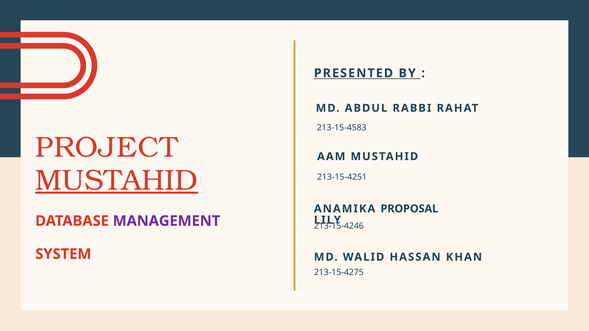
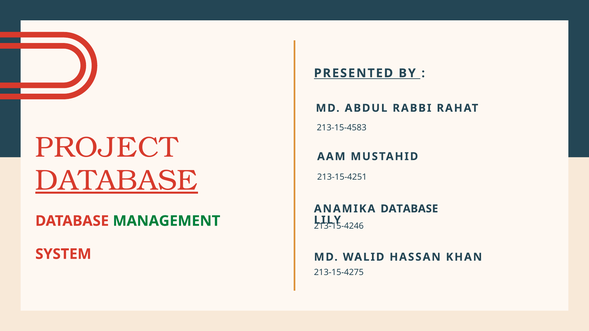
MUSTAHID at (117, 181): MUSTAHID -> DATABASE
ANAMIKA PROPOSAL: PROPOSAL -> DATABASE
MANAGEMENT colour: purple -> green
